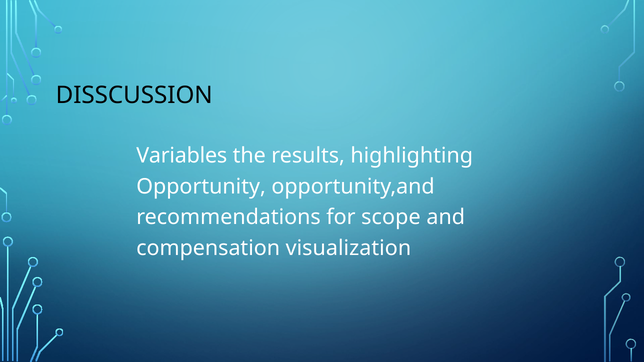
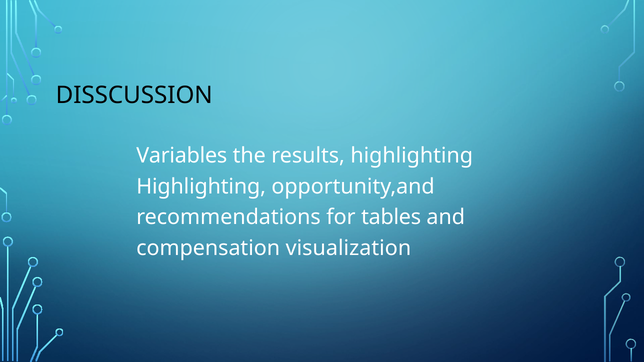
Opportunity at (201, 187): Opportunity -> Highlighting
scope: scope -> tables
